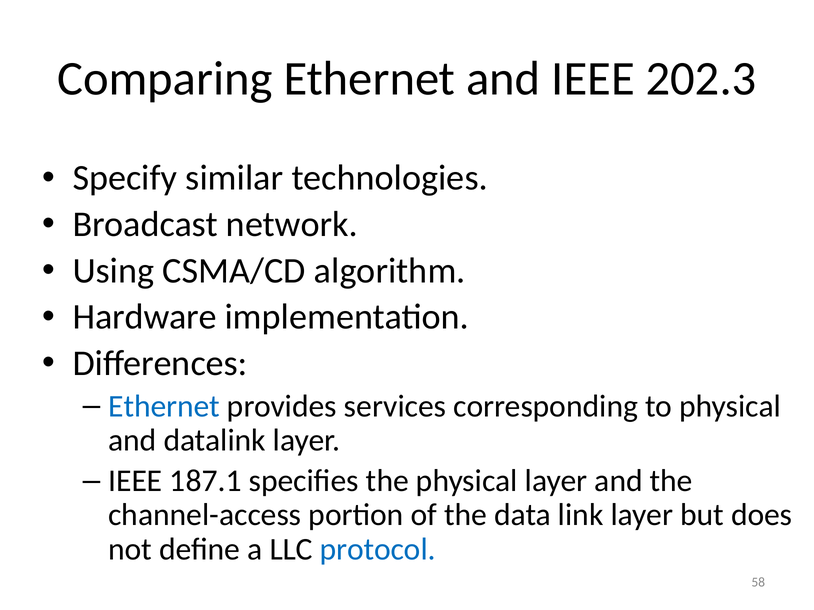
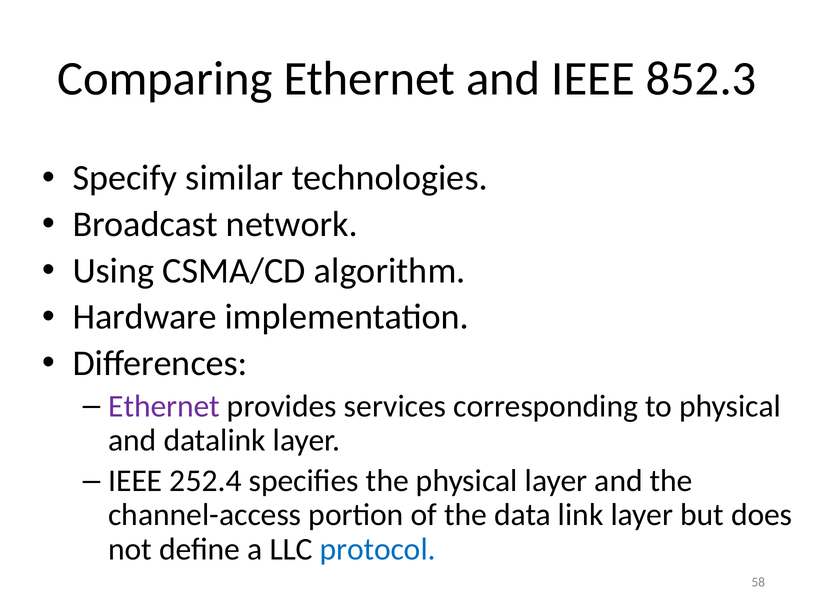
202.3: 202.3 -> 852.3
Ethernet at (164, 407) colour: blue -> purple
187.1: 187.1 -> 252.4
